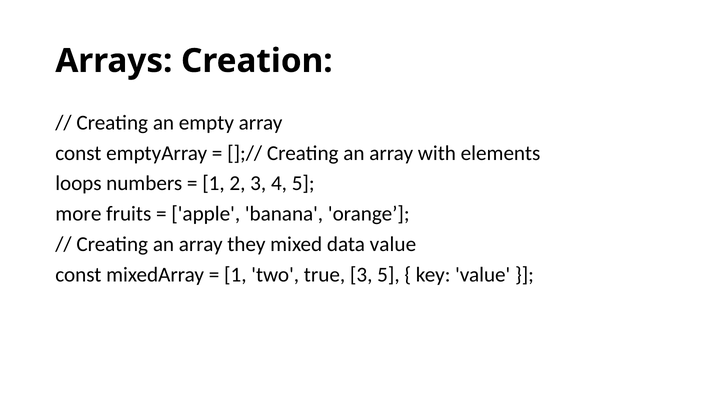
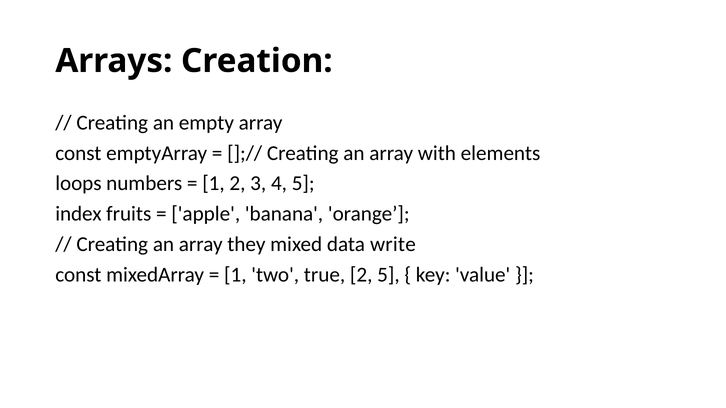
more: more -> index
data value: value -> write
true 3: 3 -> 2
